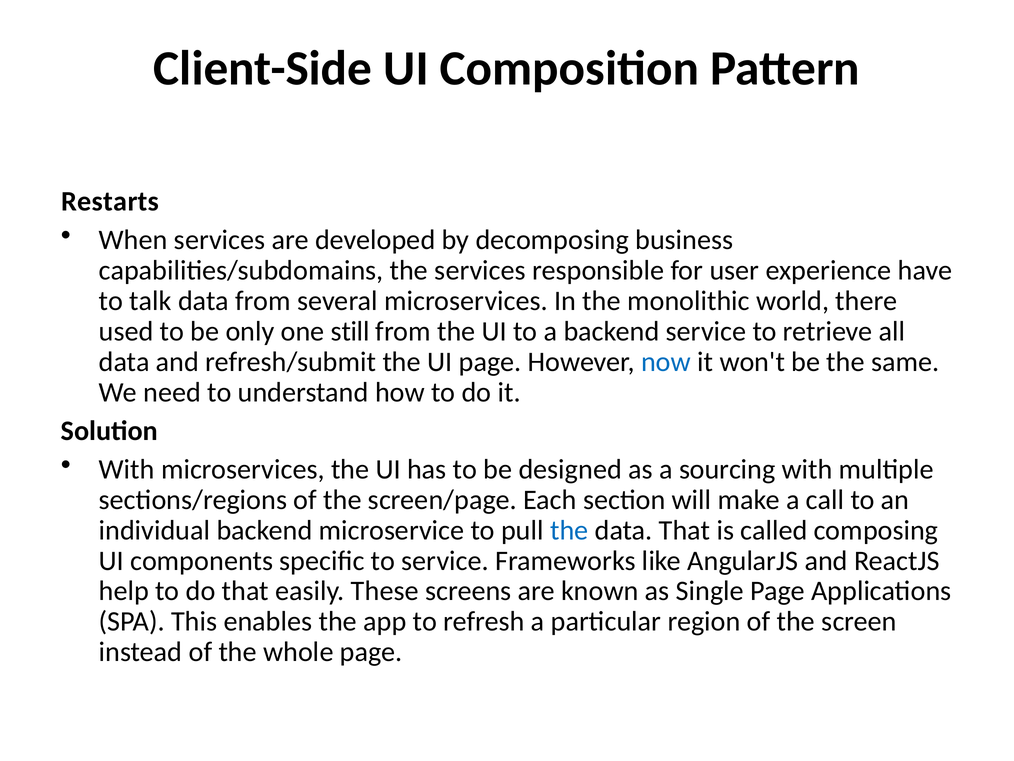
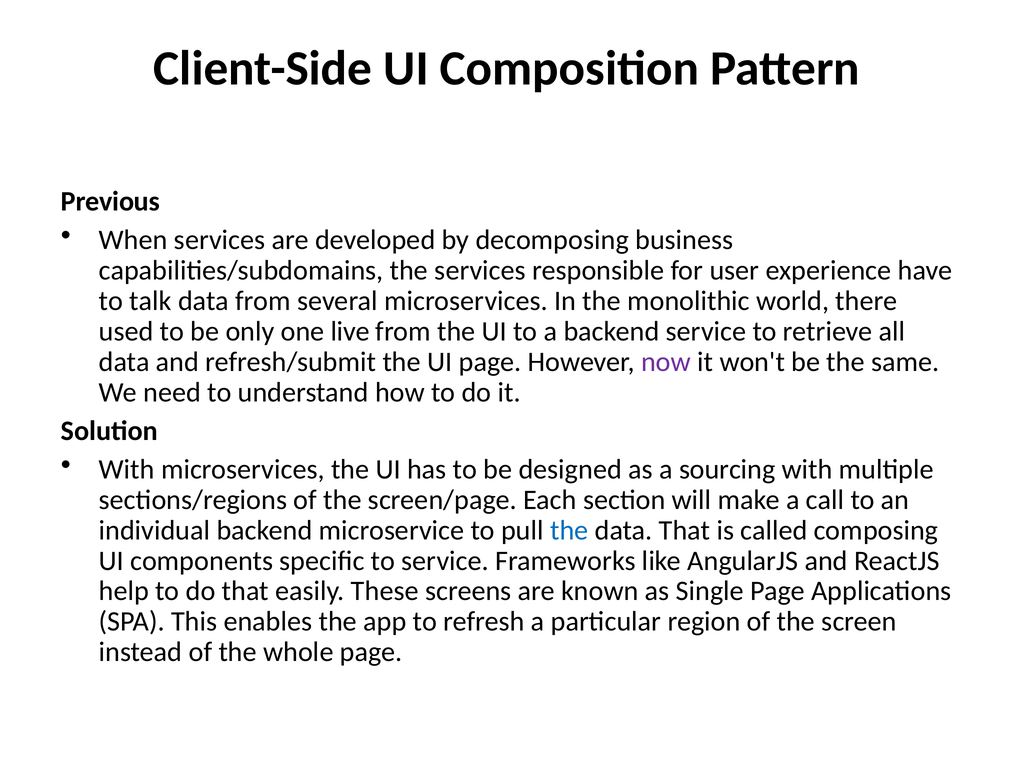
Restarts: Restarts -> Previous
still: still -> live
now colour: blue -> purple
